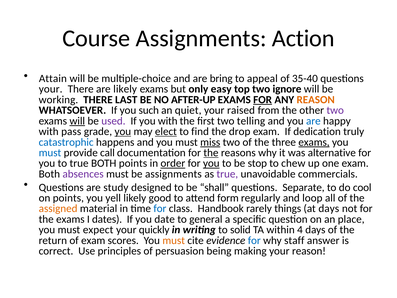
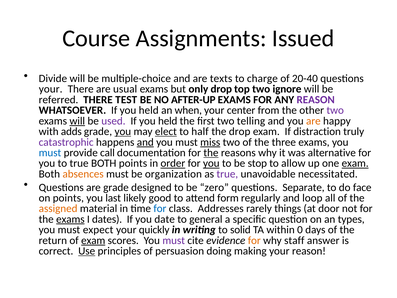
Action: Action -> Issued
Attain: Attain -> Divide
bring: bring -> texts
appeal: appeal -> charge
35-40: 35-40 -> 20-40
are likely: likely -> usual
only easy: easy -> drop
working: working -> referred
LAST: LAST -> TEST
FOR at (263, 100) underline: present -> none
REASON at (316, 100) colour: orange -> purple
WHATSOEVER If you such: such -> held
quiet: quiet -> when
raised: raised -> center
with at (168, 121): with -> held
are at (313, 121) colour: blue -> orange
pass: pass -> adds
find: find -> half
dedication: dedication -> distraction
catastrophic colour: blue -> purple
and at (145, 142) underline: none -> present
exams at (314, 142) underline: present -> none
chew: chew -> allow
exam at (355, 163) underline: none -> present
absences colour: purple -> orange
be assignments: assignments -> organization
commercials: commercials -> necessitated
are study: study -> grade
shall: shall -> zero
cool: cool -> face
yell: yell -> last
Handbook: Handbook -> Addresses
at days: days -> door
exams at (70, 219) underline: none -> present
place: place -> types
4: 4 -> 0
exam at (93, 240) underline: none -> present
must at (174, 240) colour: orange -> purple
for at (254, 240) colour: blue -> orange
Use underline: none -> present
being: being -> doing
